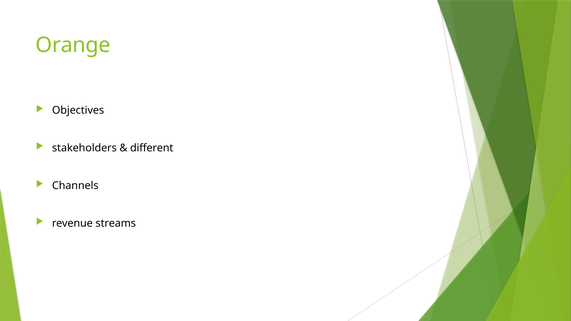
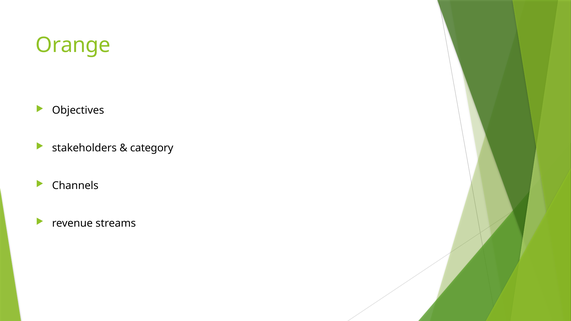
different: different -> category
